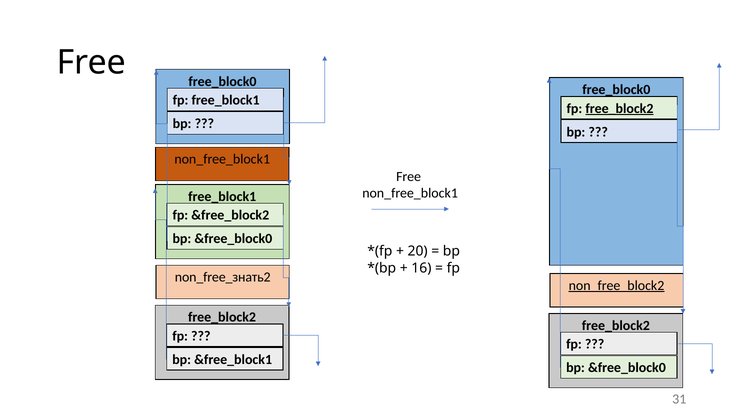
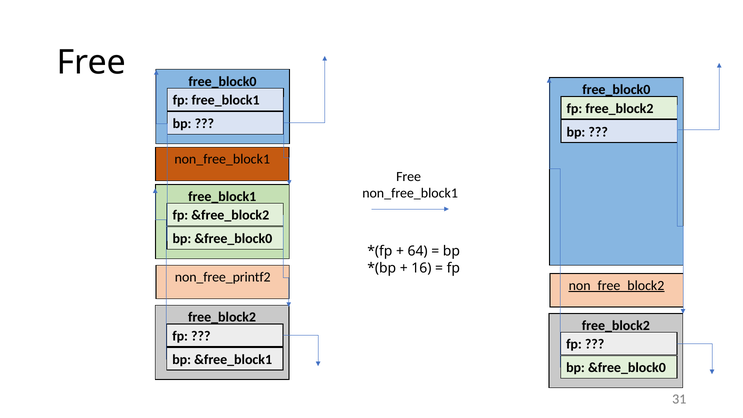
free_block2 at (619, 108) underline: present -> none
20: 20 -> 64
non_free_знать2: non_free_знать2 -> non_free_printf2
